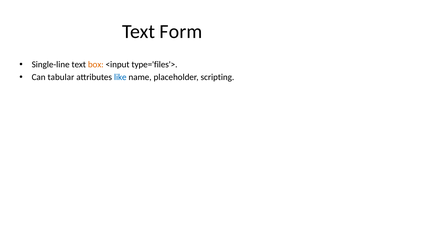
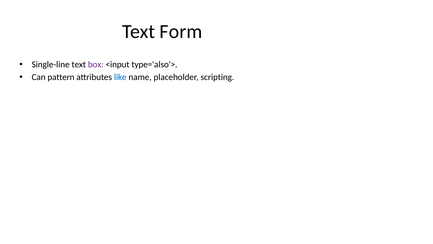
box colour: orange -> purple
type='files'>: type='files'> -> type='also'>
tabular: tabular -> pattern
